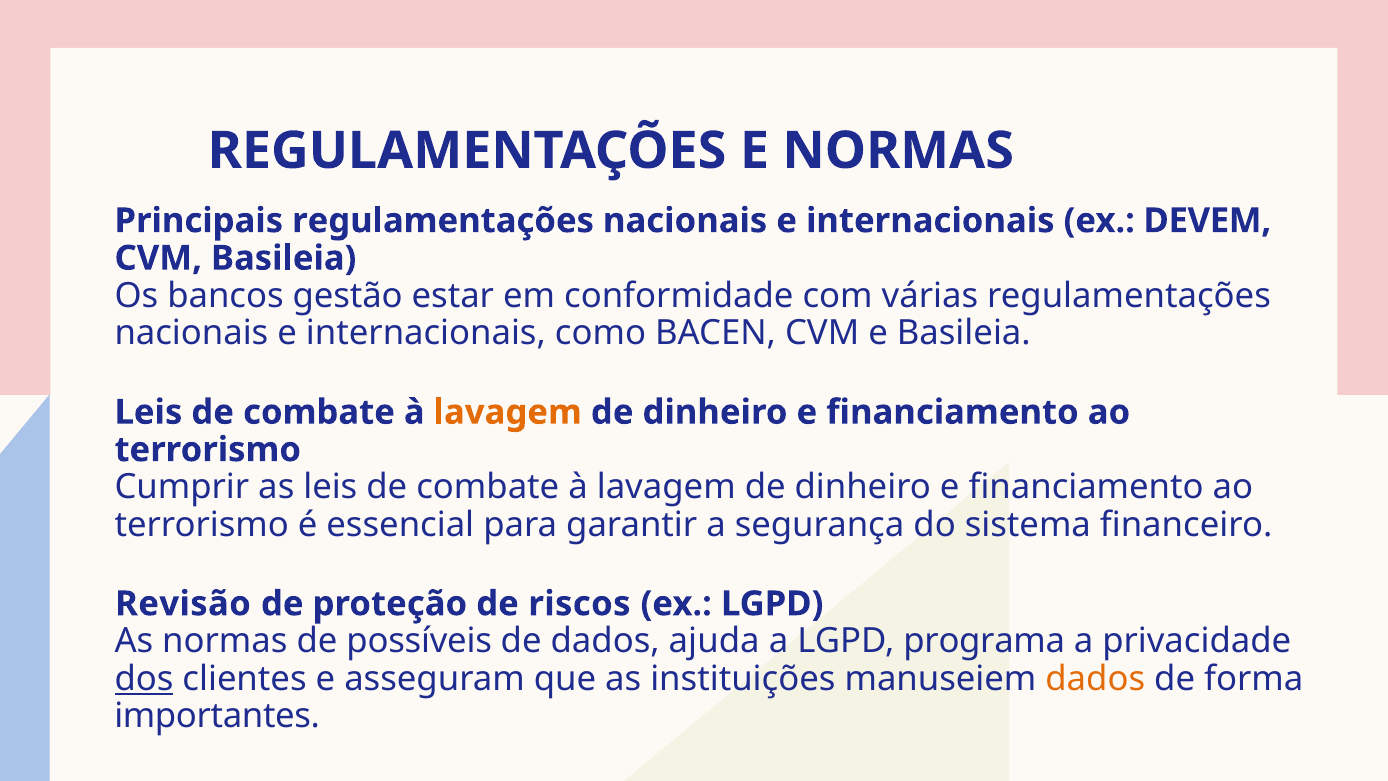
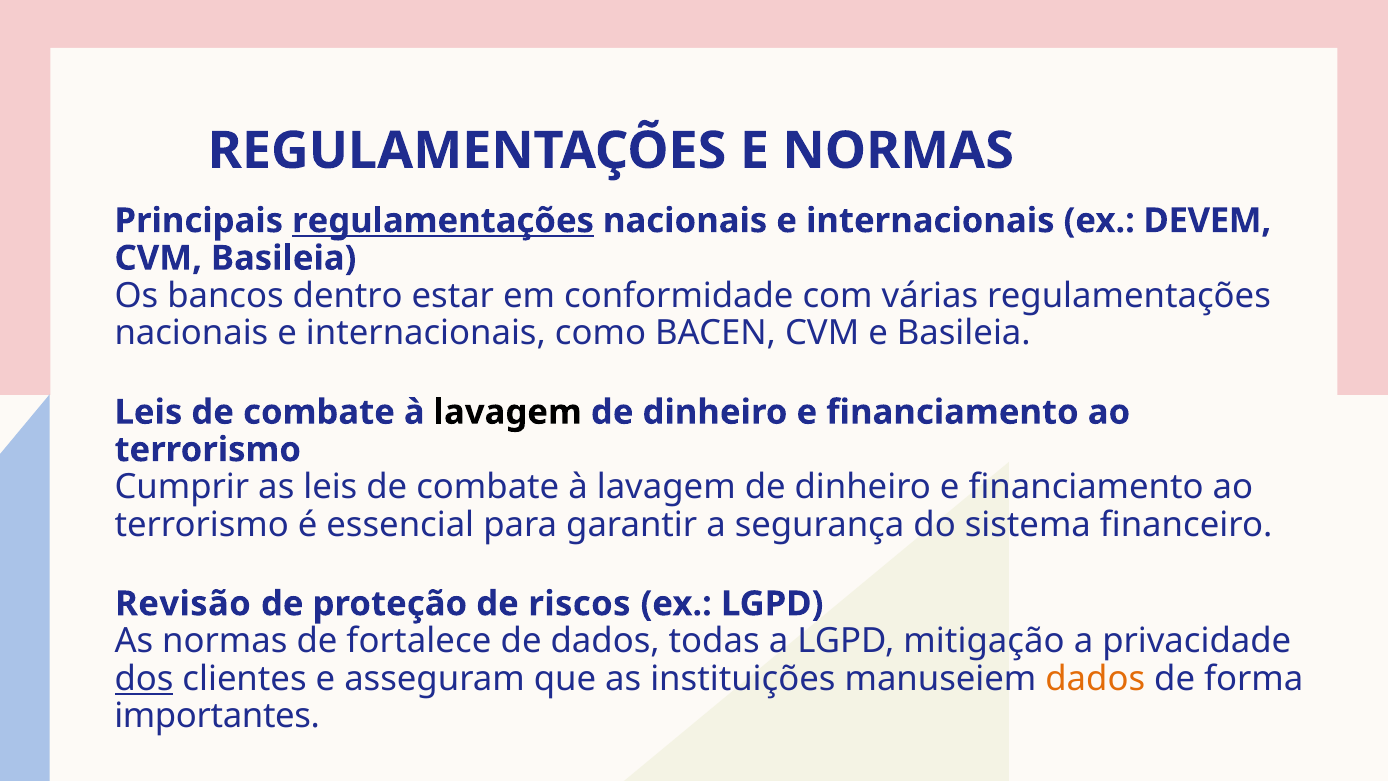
regulamentações at (443, 221) underline: none -> present
gestão: gestão -> dentro
lavagem at (508, 412) colour: orange -> black
possíveis: possíveis -> fortalece
ajuda: ajuda -> todas
programa: programa -> mitigação
